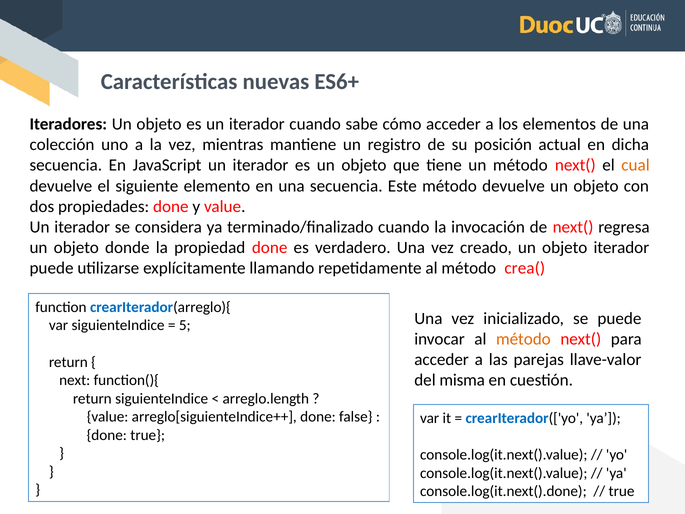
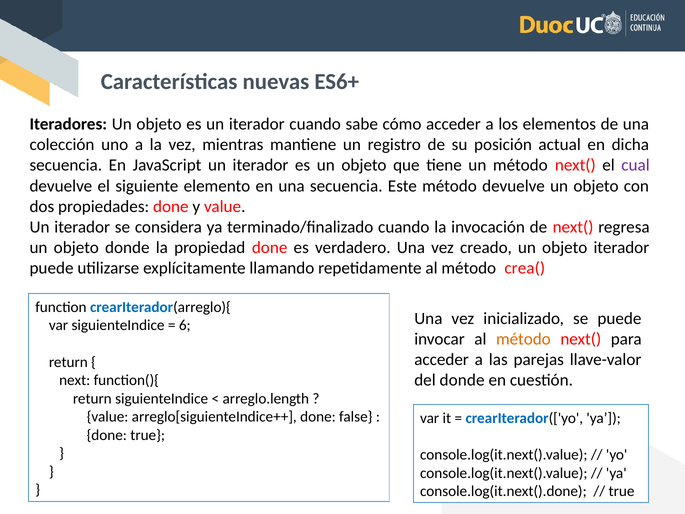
cual colour: orange -> purple
5: 5 -> 6
del misma: misma -> donde
